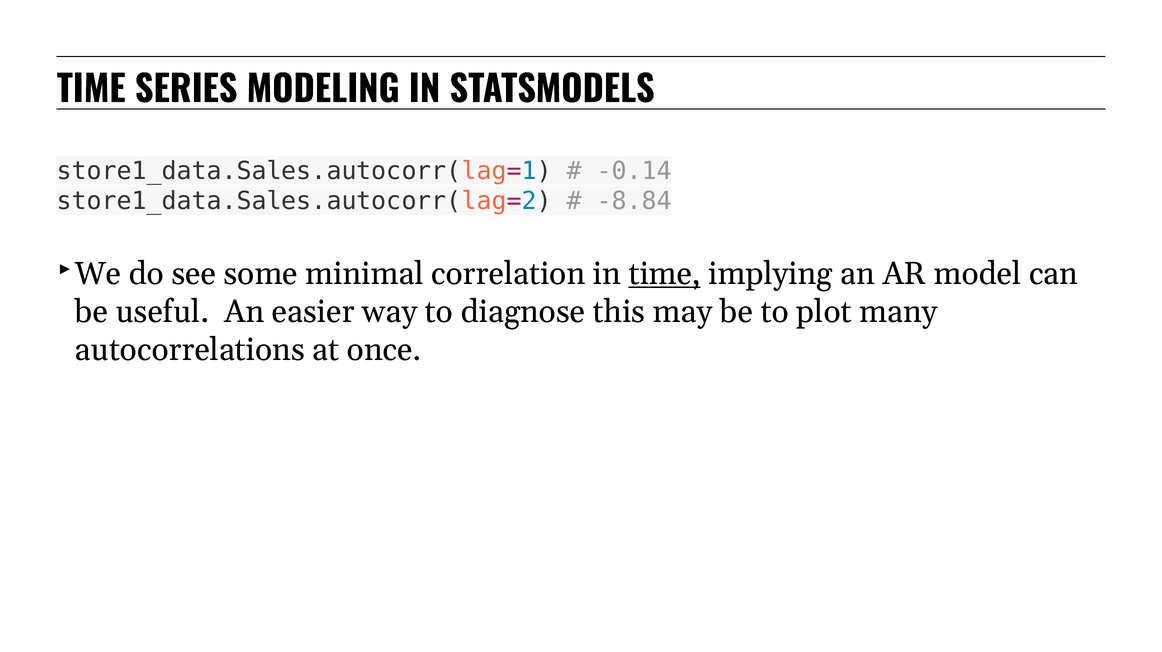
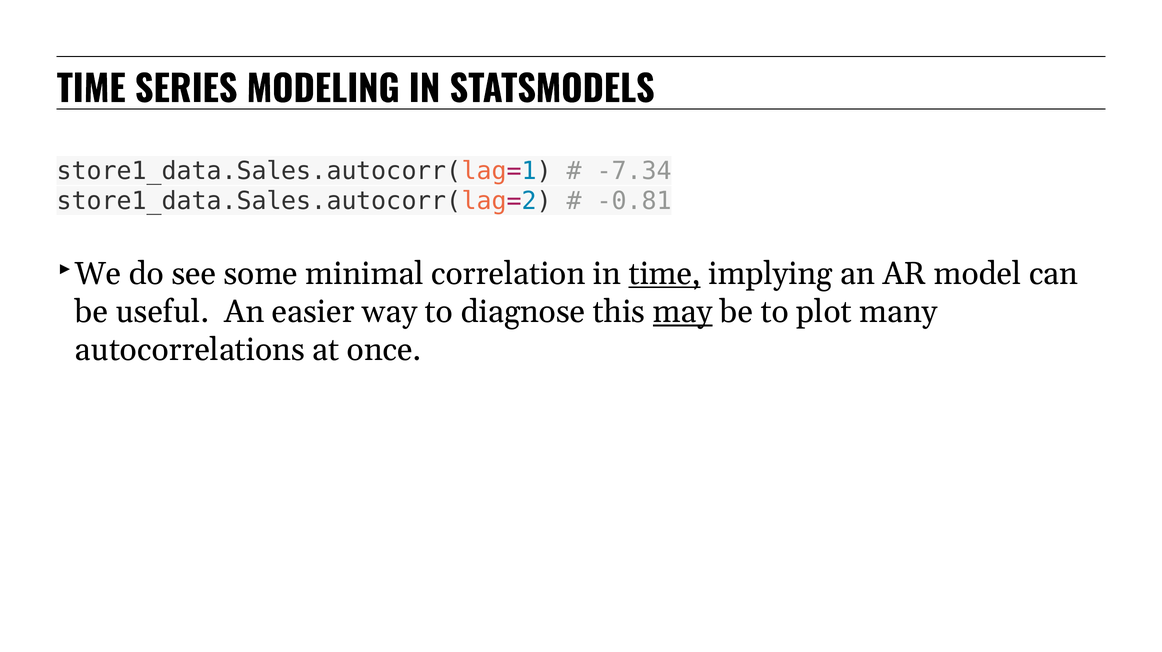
-0.14: -0.14 -> -7.34
-8.84: -8.84 -> -0.81
may underline: none -> present
